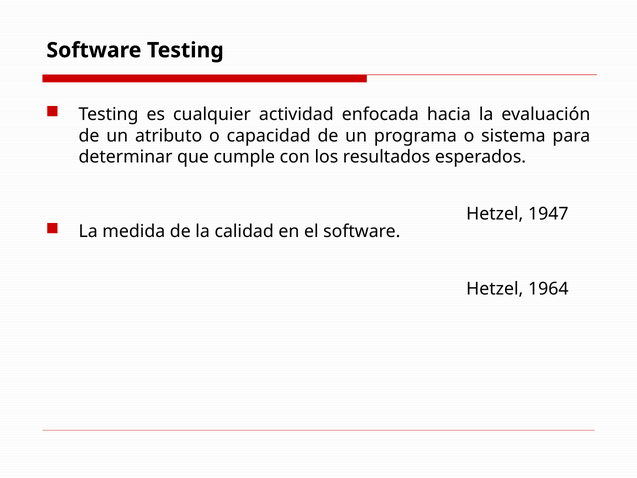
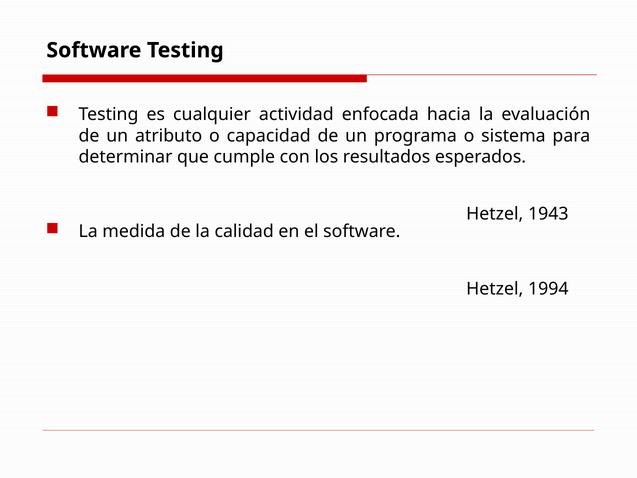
1947: 1947 -> 1943
1964: 1964 -> 1994
